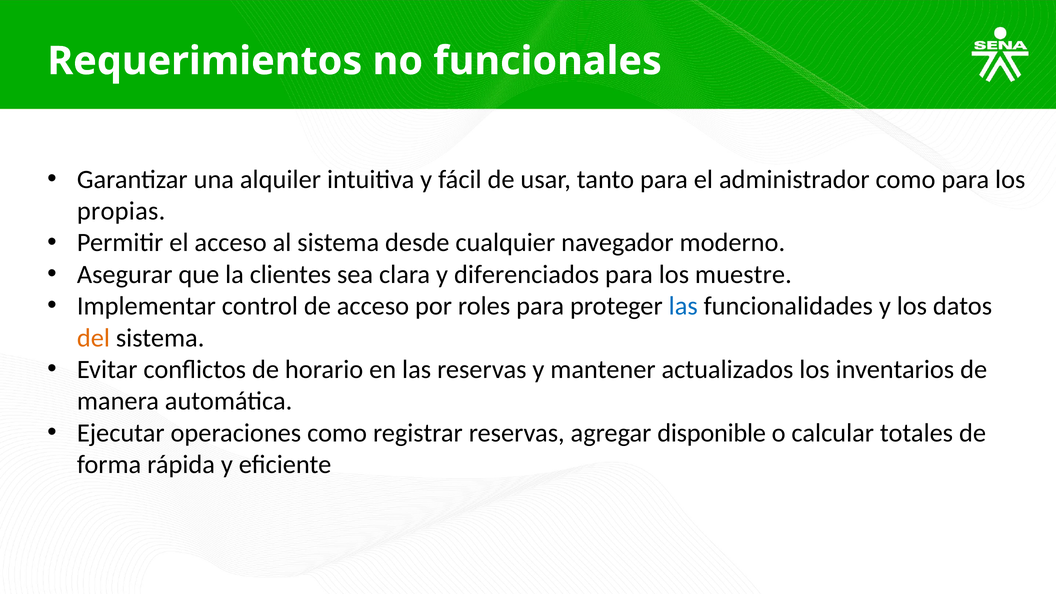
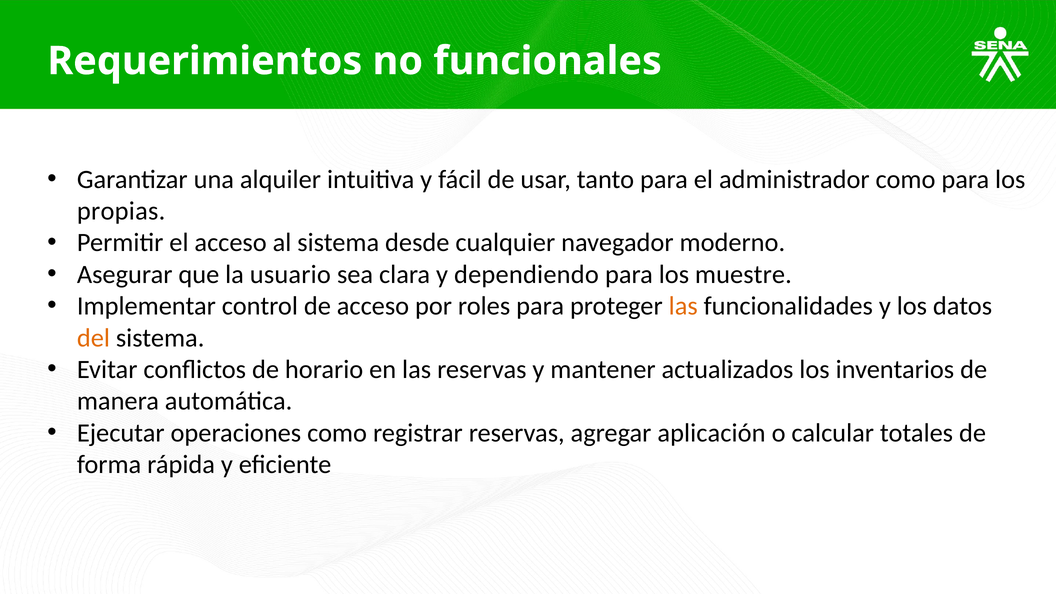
clientes: clientes -> usuario
diferenciados: diferenciados -> dependiendo
las at (683, 306) colour: blue -> orange
disponible: disponible -> aplicación
